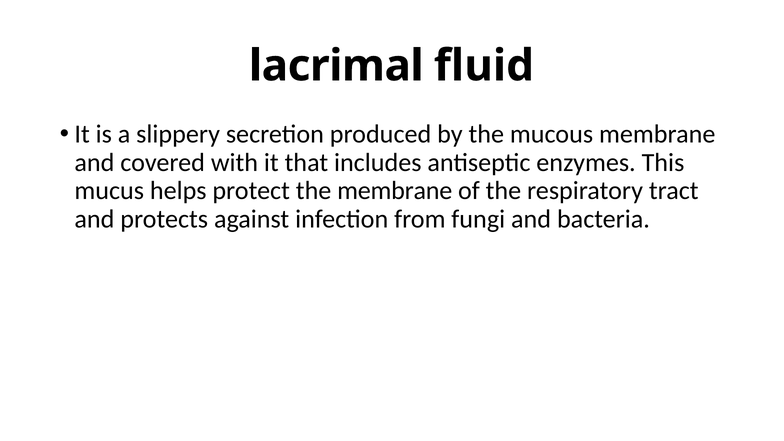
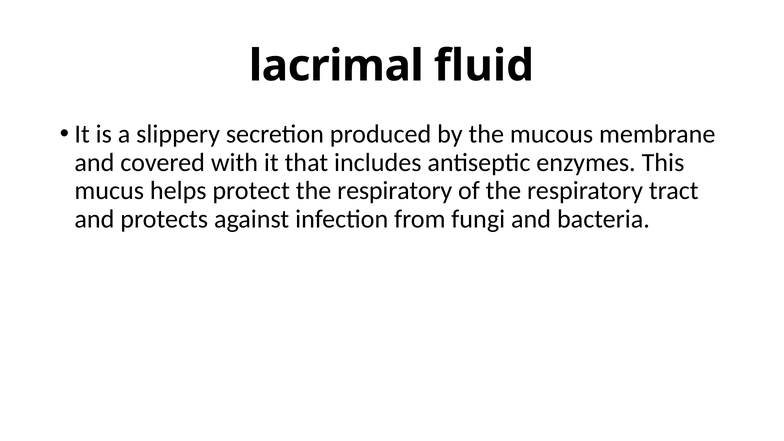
protect the membrane: membrane -> respiratory
